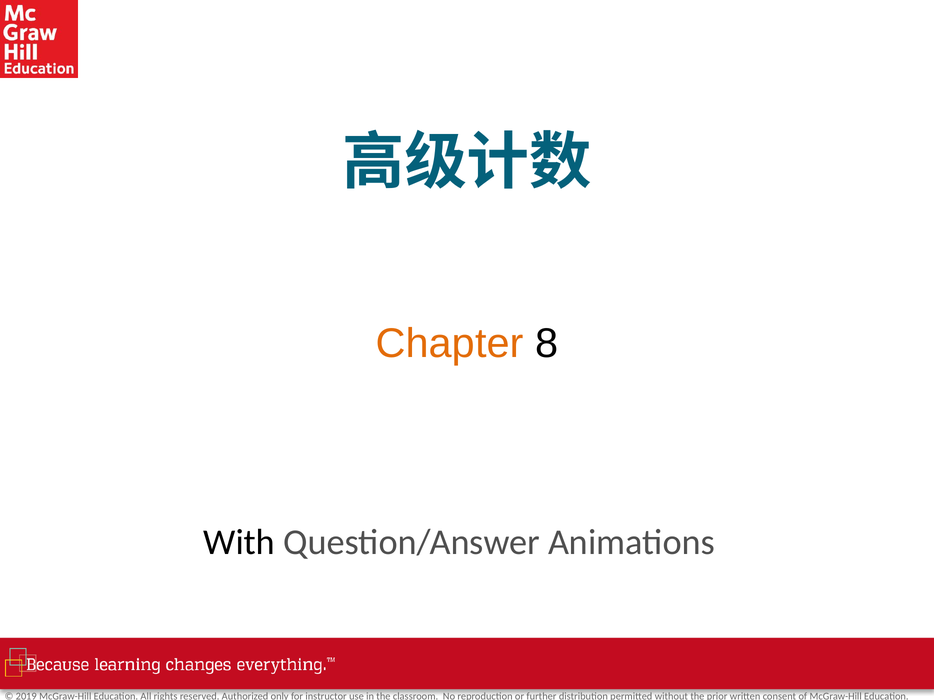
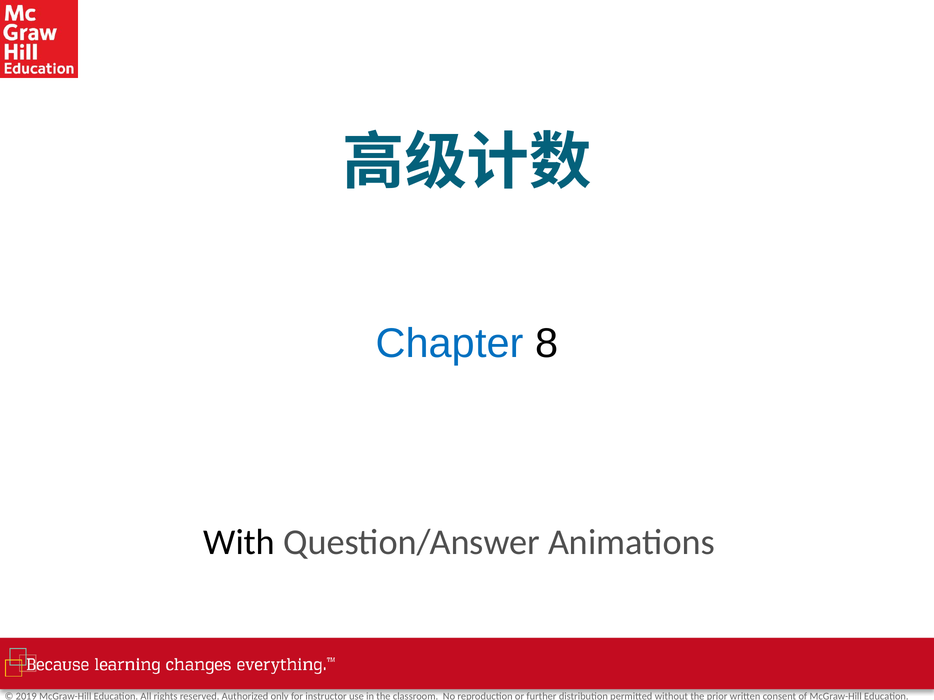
Chapter colour: orange -> blue
